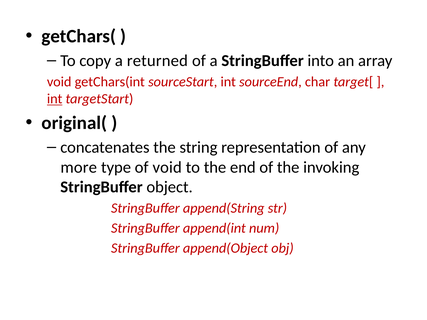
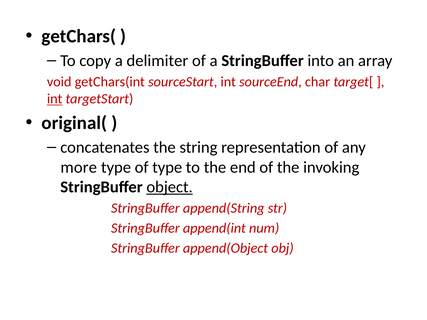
returned: returned -> delimiter
of void: void -> type
object underline: none -> present
